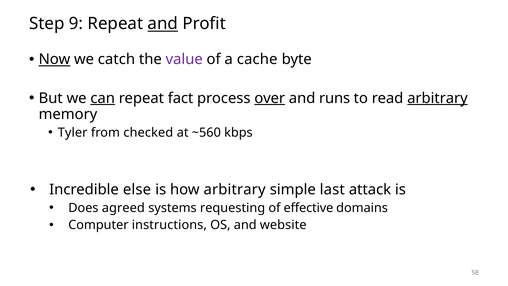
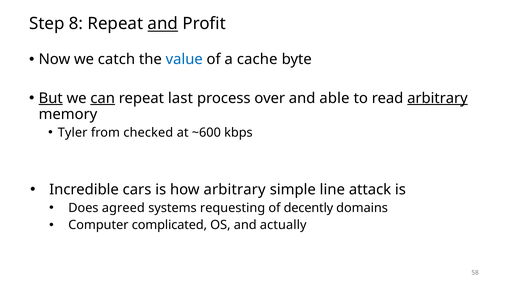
9: 9 -> 8
Now underline: present -> none
value colour: purple -> blue
But underline: none -> present
fact: fact -> last
over underline: present -> none
runs: runs -> able
~560: ~560 -> ~600
else: else -> cars
last: last -> line
effective: effective -> decently
instructions: instructions -> complicated
website: website -> actually
